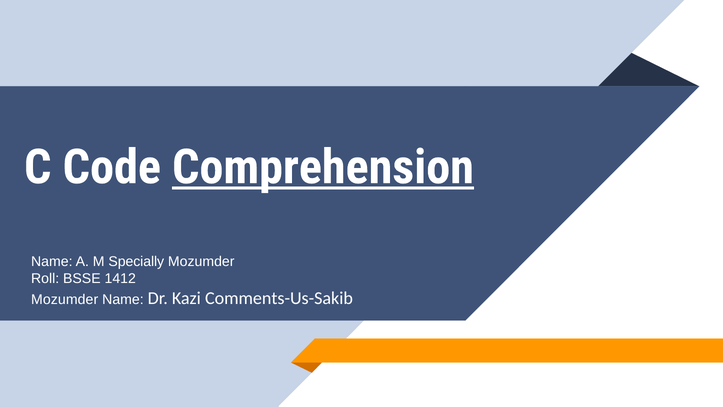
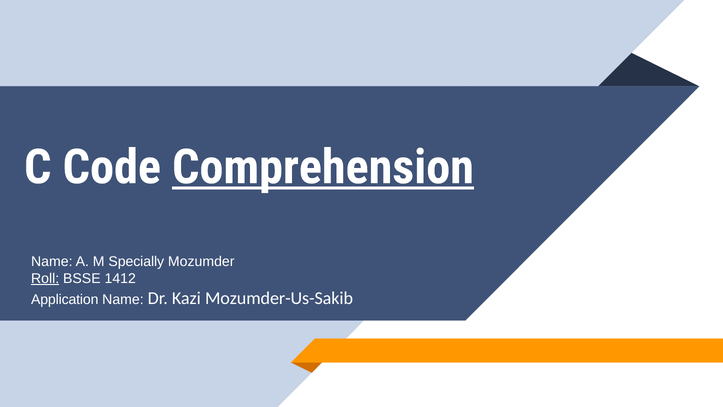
Roll underline: none -> present
Mozumder at (65, 299): Mozumder -> Application
Comments-Us-Sakib: Comments-Us-Sakib -> Mozumder-Us-Sakib
